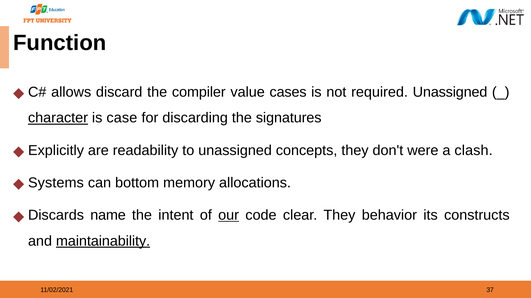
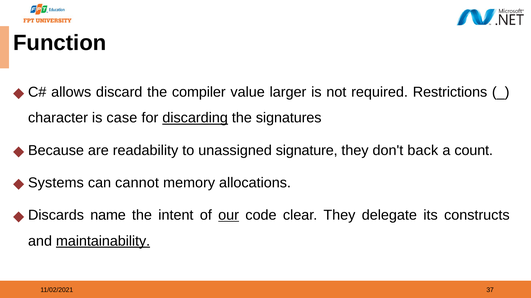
cases: cases -> larger
required Unassigned: Unassigned -> Restrictions
character underline: present -> none
discarding underline: none -> present
Explicitly: Explicitly -> Because
concepts: concepts -> signature
were: were -> back
clash: clash -> count
bottom: bottom -> cannot
behavior: behavior -> delegate
